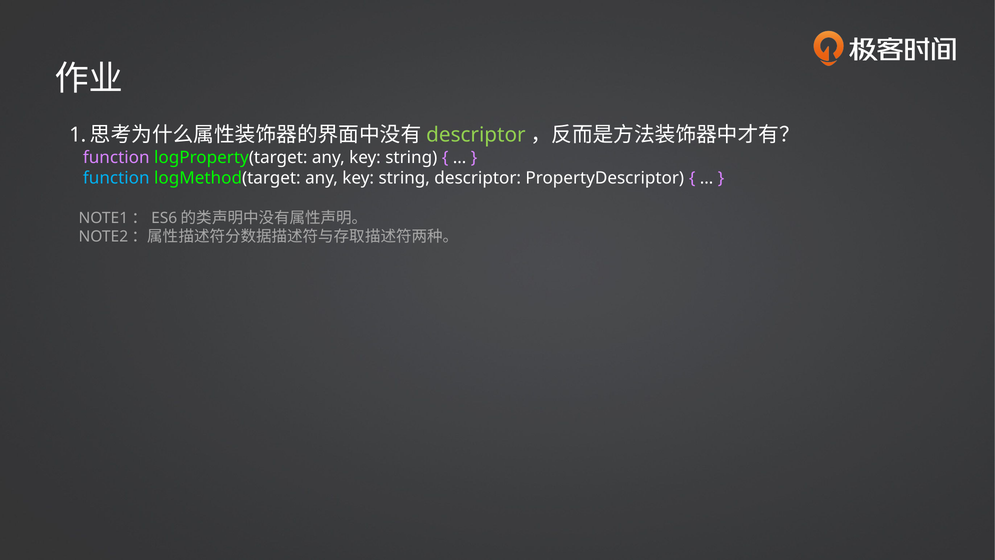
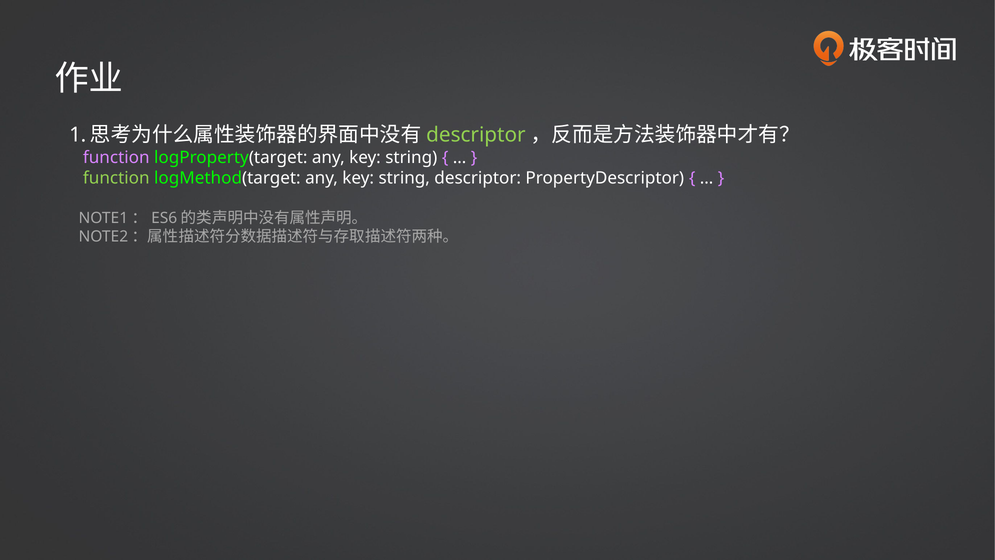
function at (116, 178) colour: light blue -> light green
